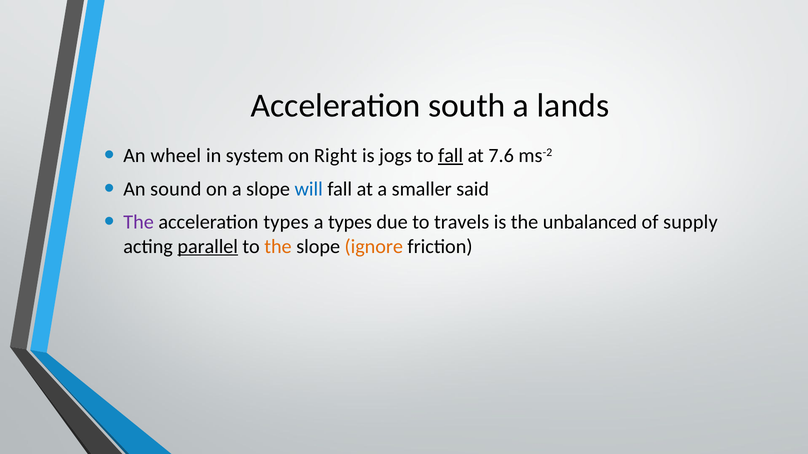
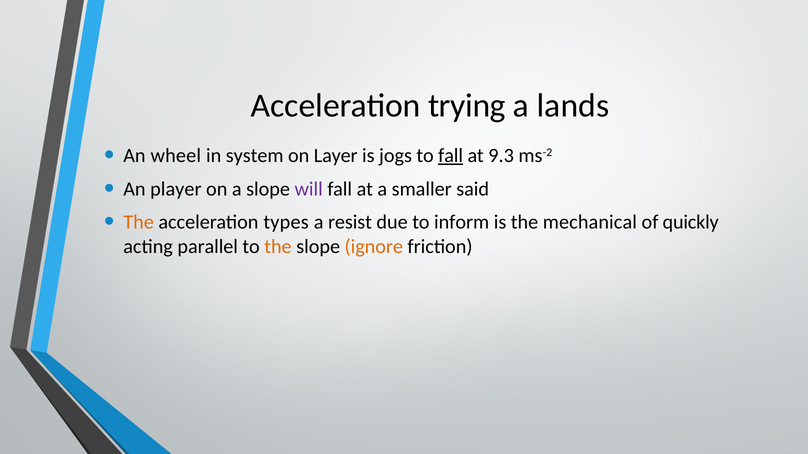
south: south -> trying
Right: Right -> Layer
7.6: 7.6 -> 9.3
sound: sound -> player
will colour: blue -> purple
The at (139, 222) colour: purple -> orange
a types: types -> resist
travels: travels -> inform
unbalanced: unbalanced -> mechanical
supply: supply -> quickly
parallel underline: present -> none
